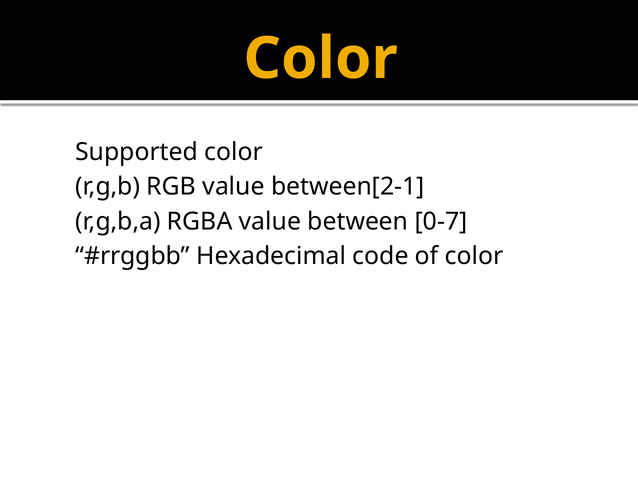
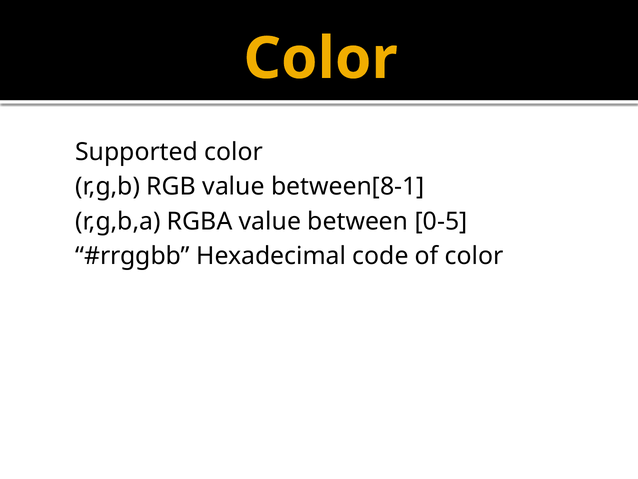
between[2-1: between[2-1 -> between[8-1
0-7: 0-7 -> 0-5
